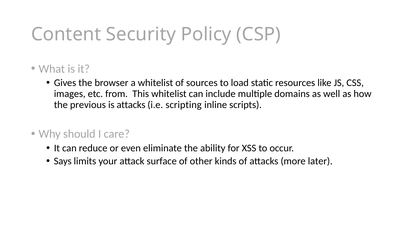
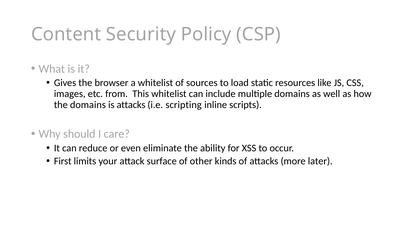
the previous: previous -> domains
Says: Says -> First
